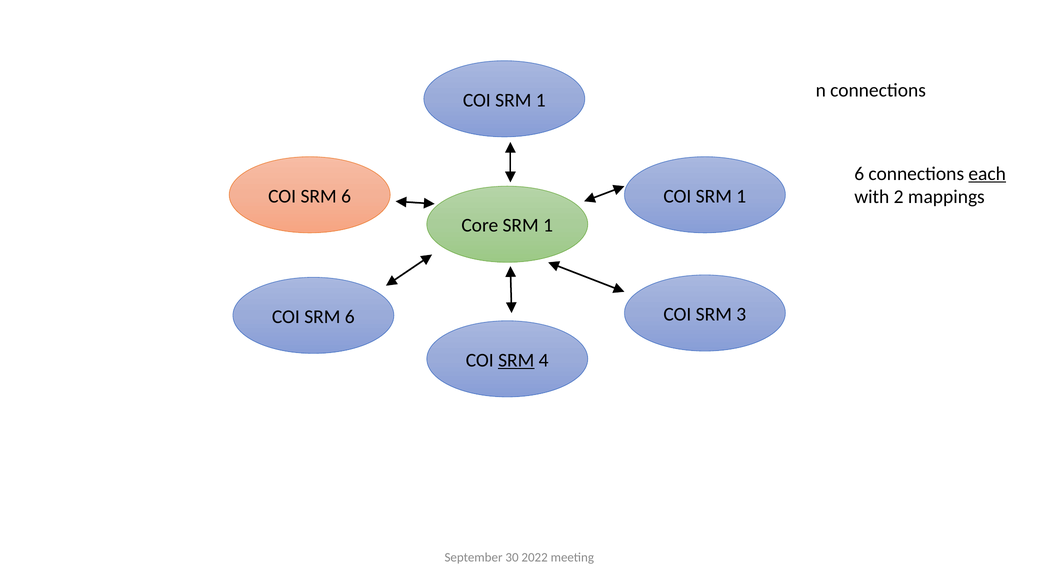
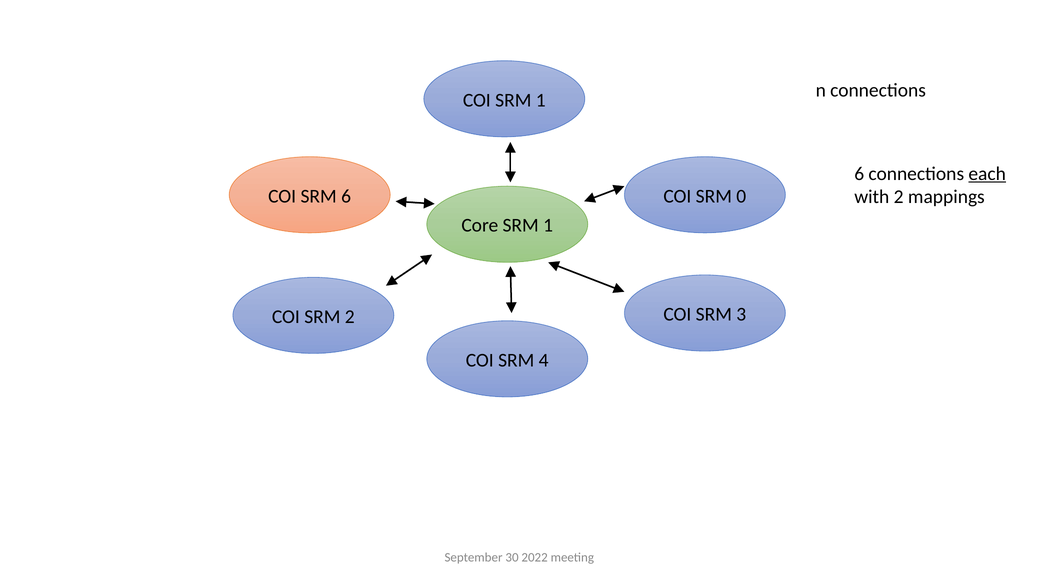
1 at (741, 196): 1 -> 0
6 at (350, 317): 6 -> 2
SRM at (516, 360) underline: present -> none
